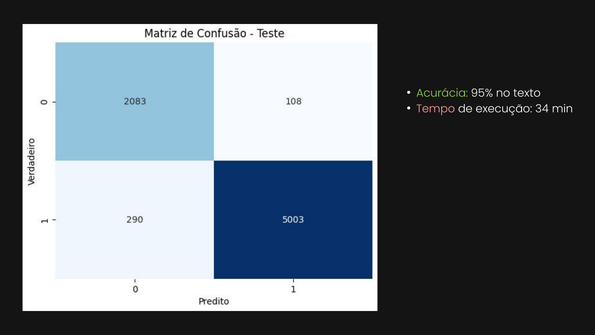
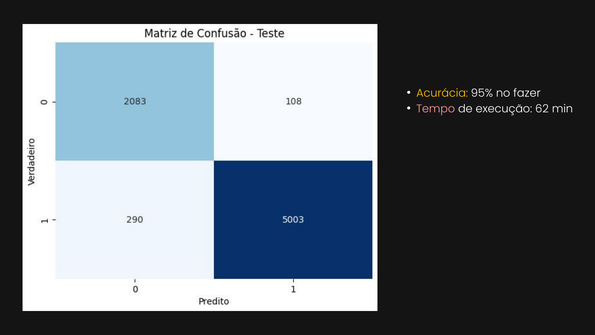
Acurácia colour: light green -> yellow
texto: texto -> fazer
34: 34 -> 62
